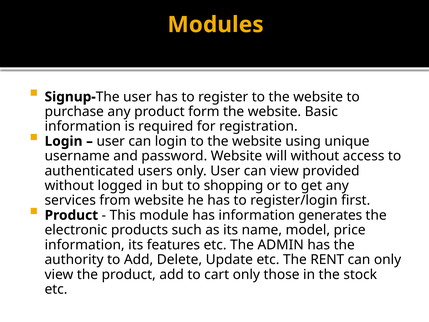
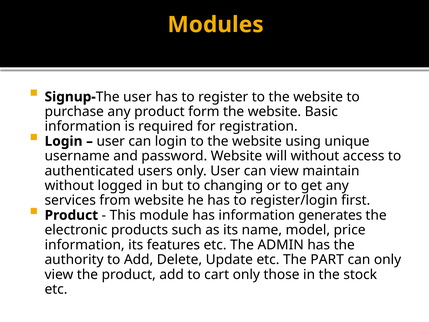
provided: provided -> maintain
shopping: shopping -> changing
RENT: RENT -> PART
